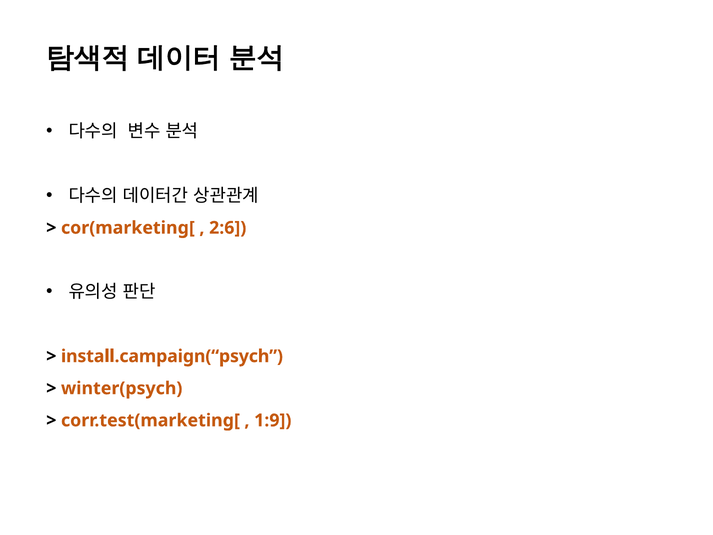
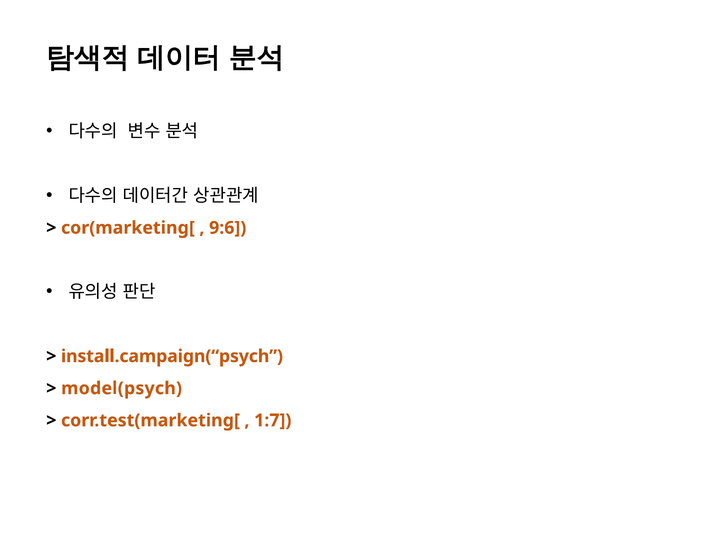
2:6: 2:6 -> 9:6
winter(psych: winter(psych -> model(psych
1:9: 1:9 -> 1:7
